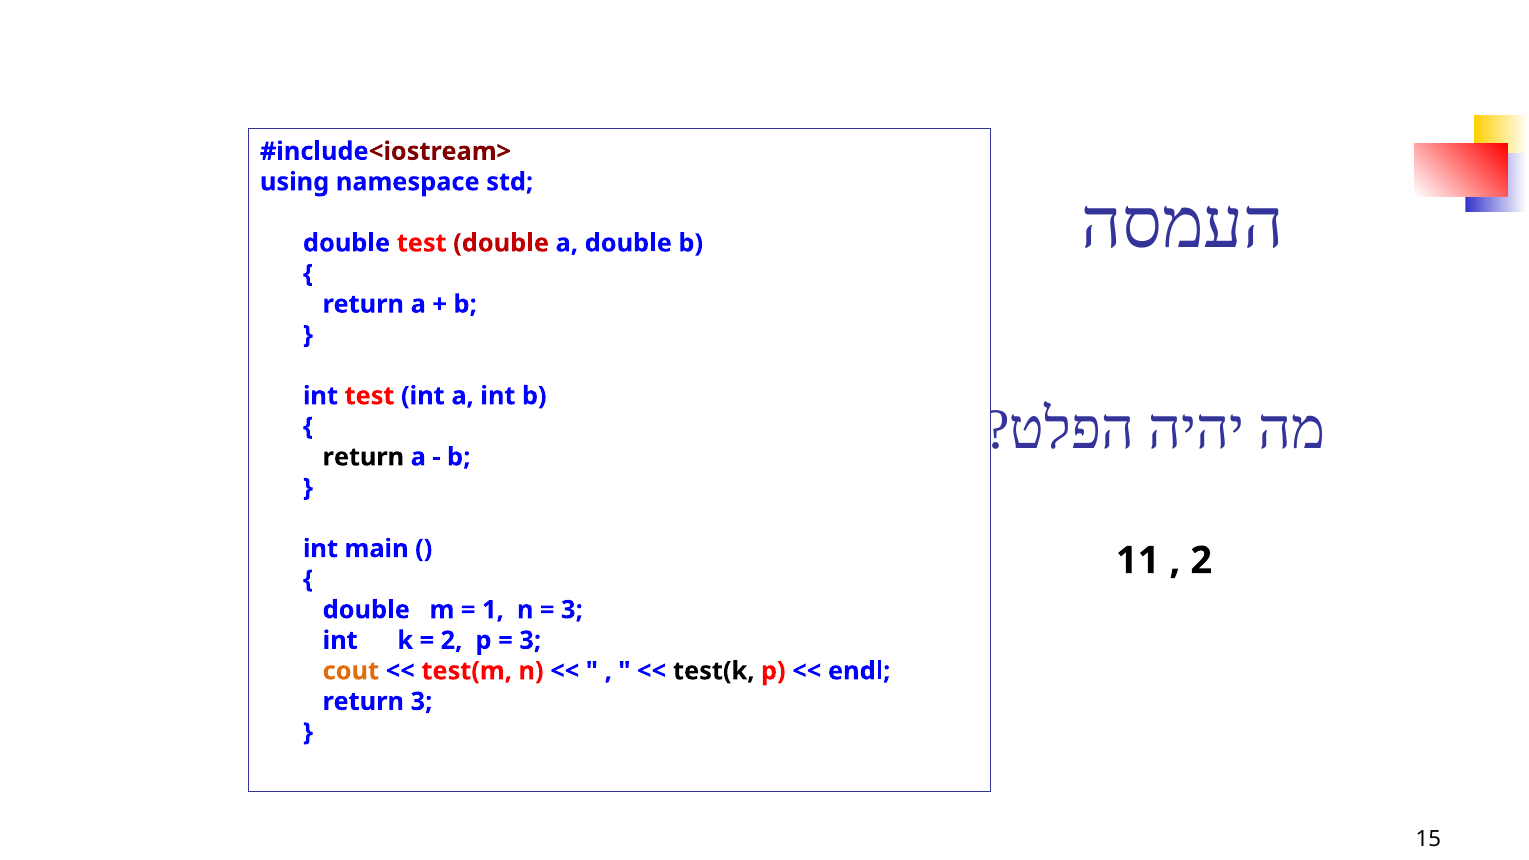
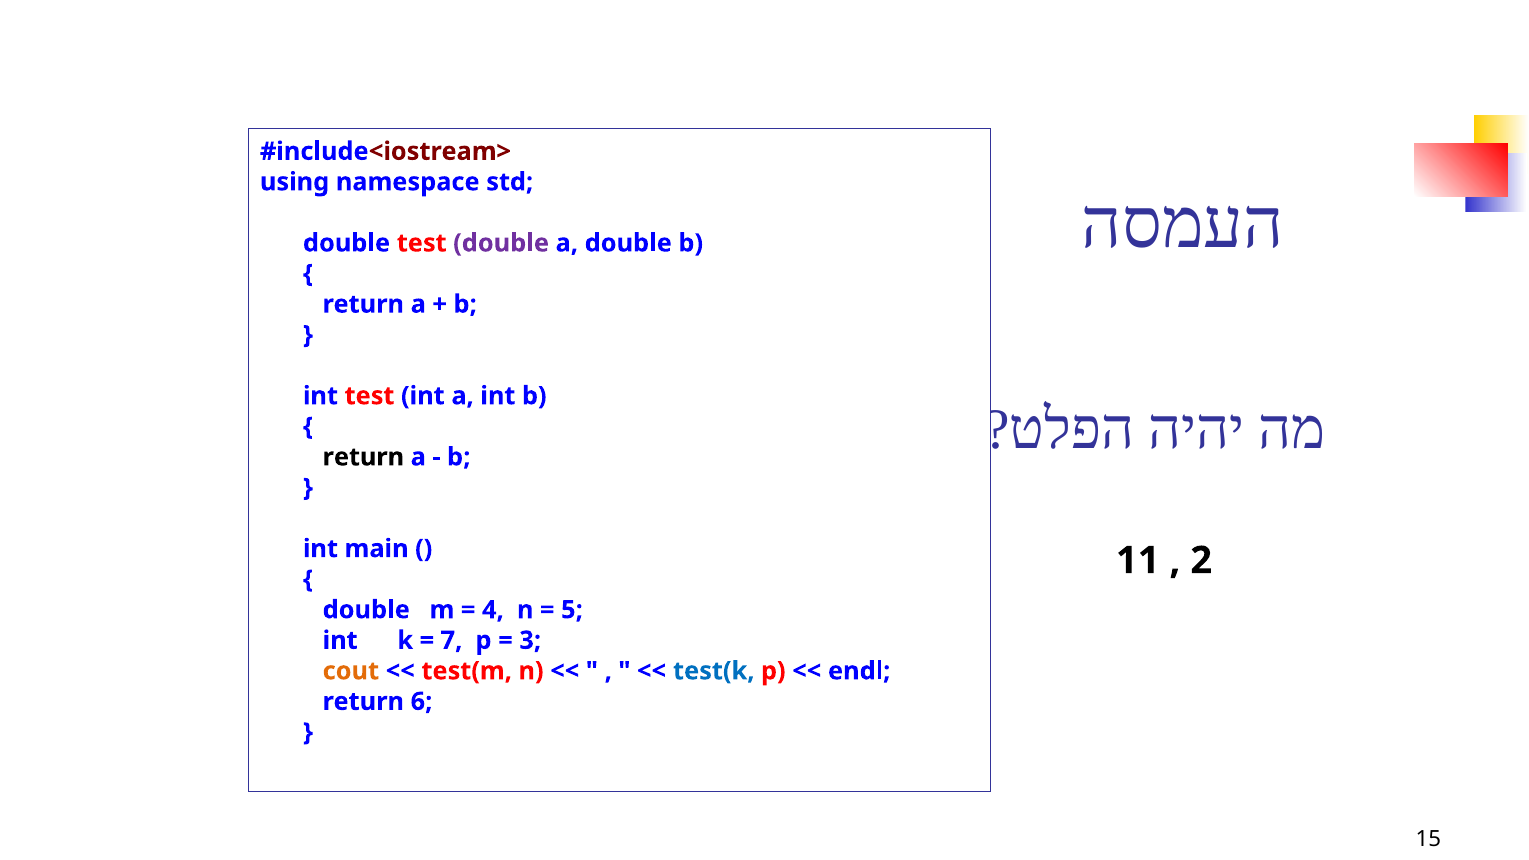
double at (501, 243) colour: red -> purple
1: 1 -> 4
3 at (572, 610): 3 -> 5
2 at (451, 640): 2 -> 7
test(k colour: black -> blue
return 3: 3 -> 6
